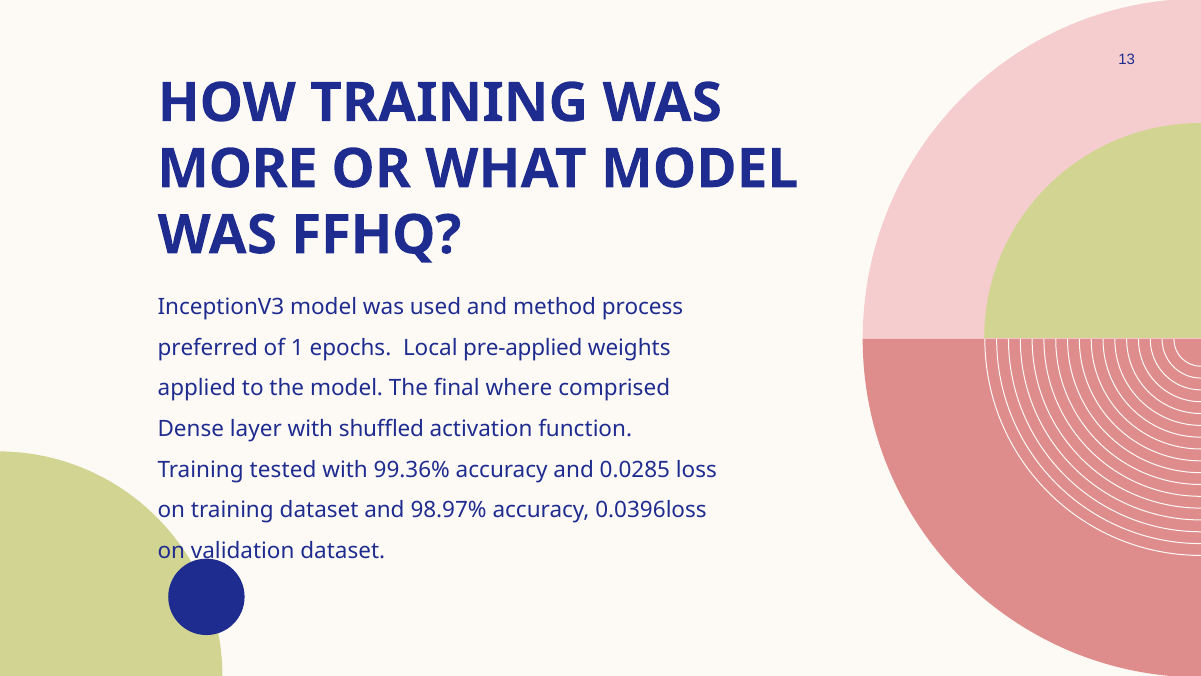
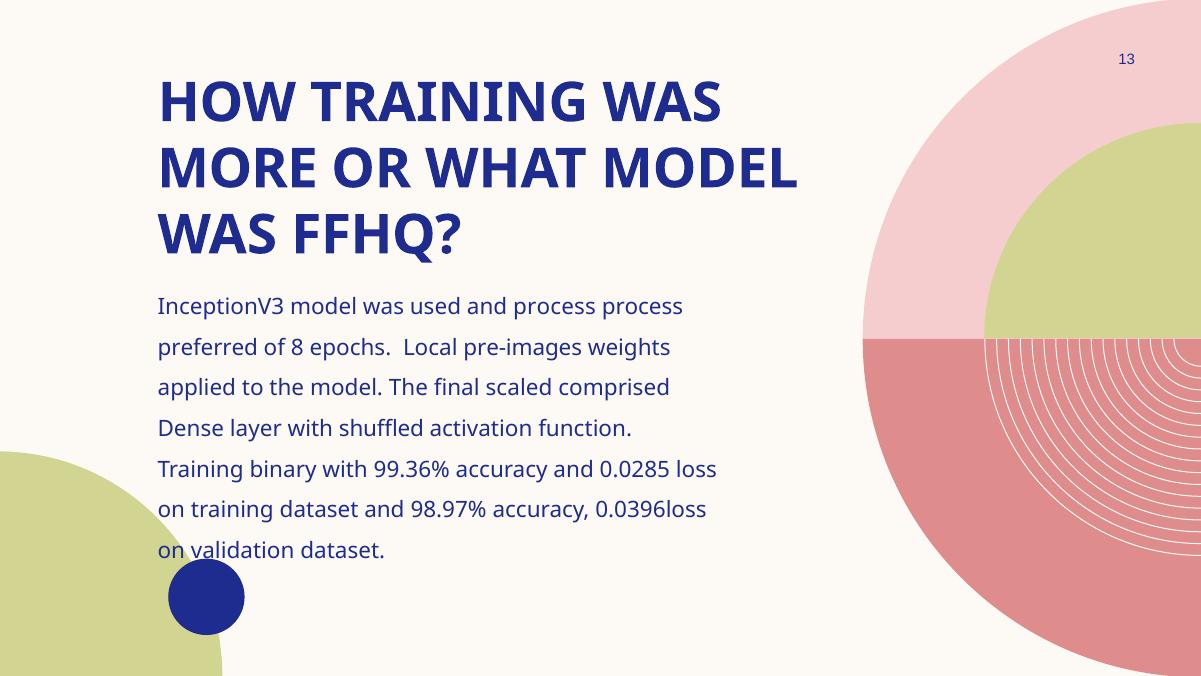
and method: method -> process
1: 1 -> 8
pre-applied: pre-applied -> pre-images
where: where -> scaled
tested: tested -> binary
